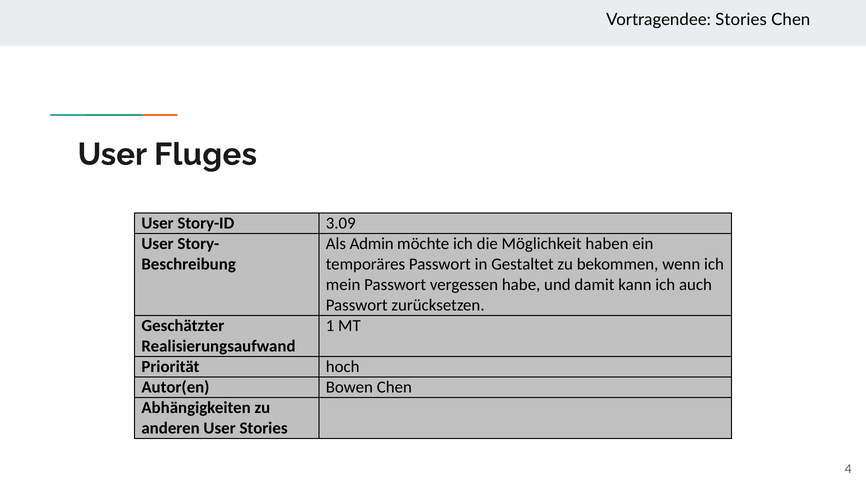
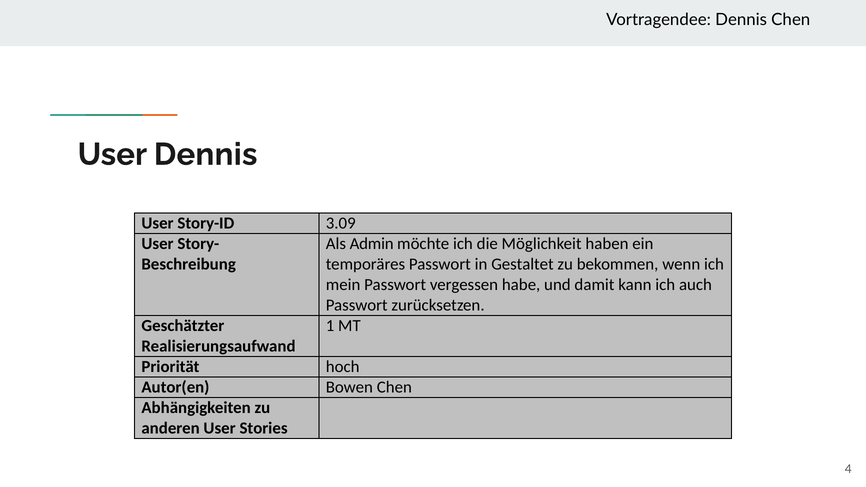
Vortragendee Stories: Stories -> Dennis
User Fluges: Fluges -> Dennis
